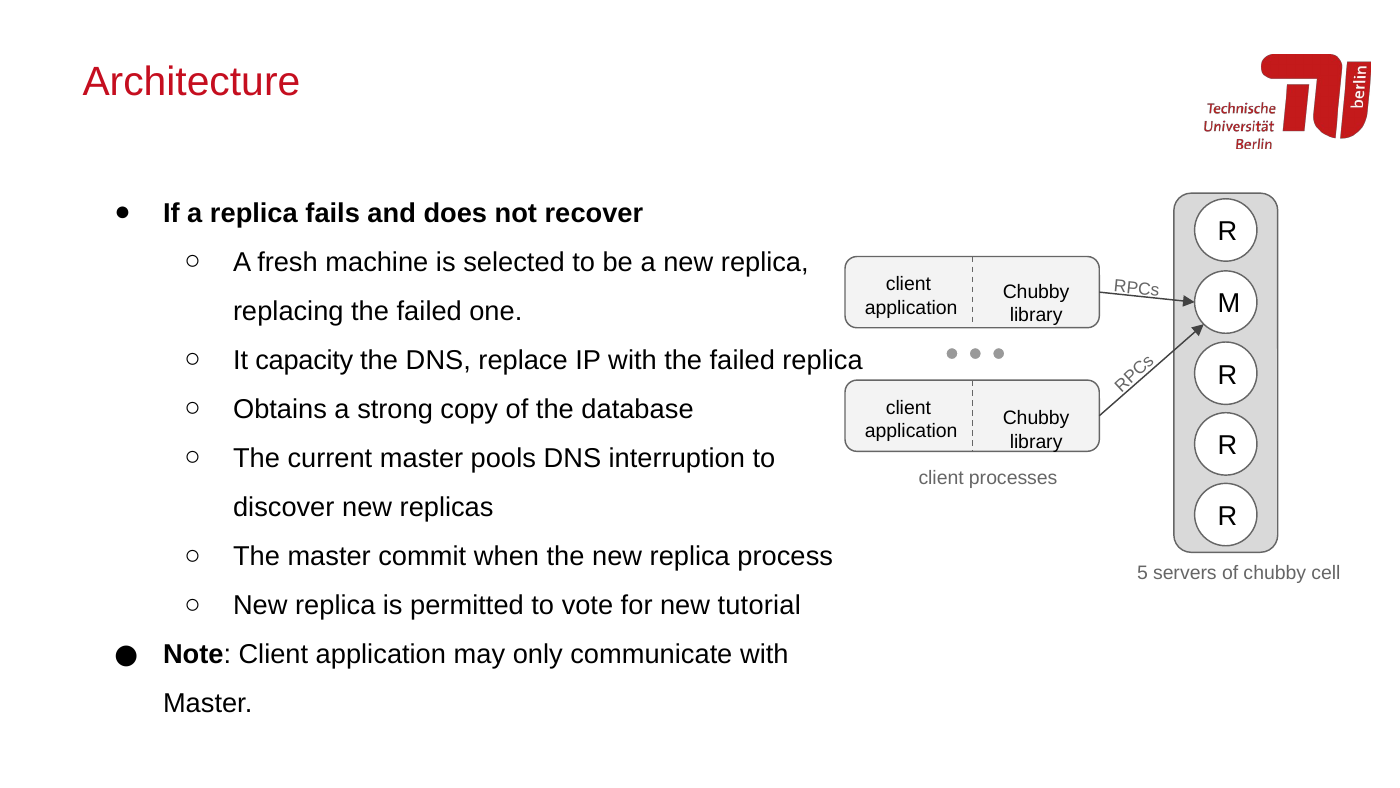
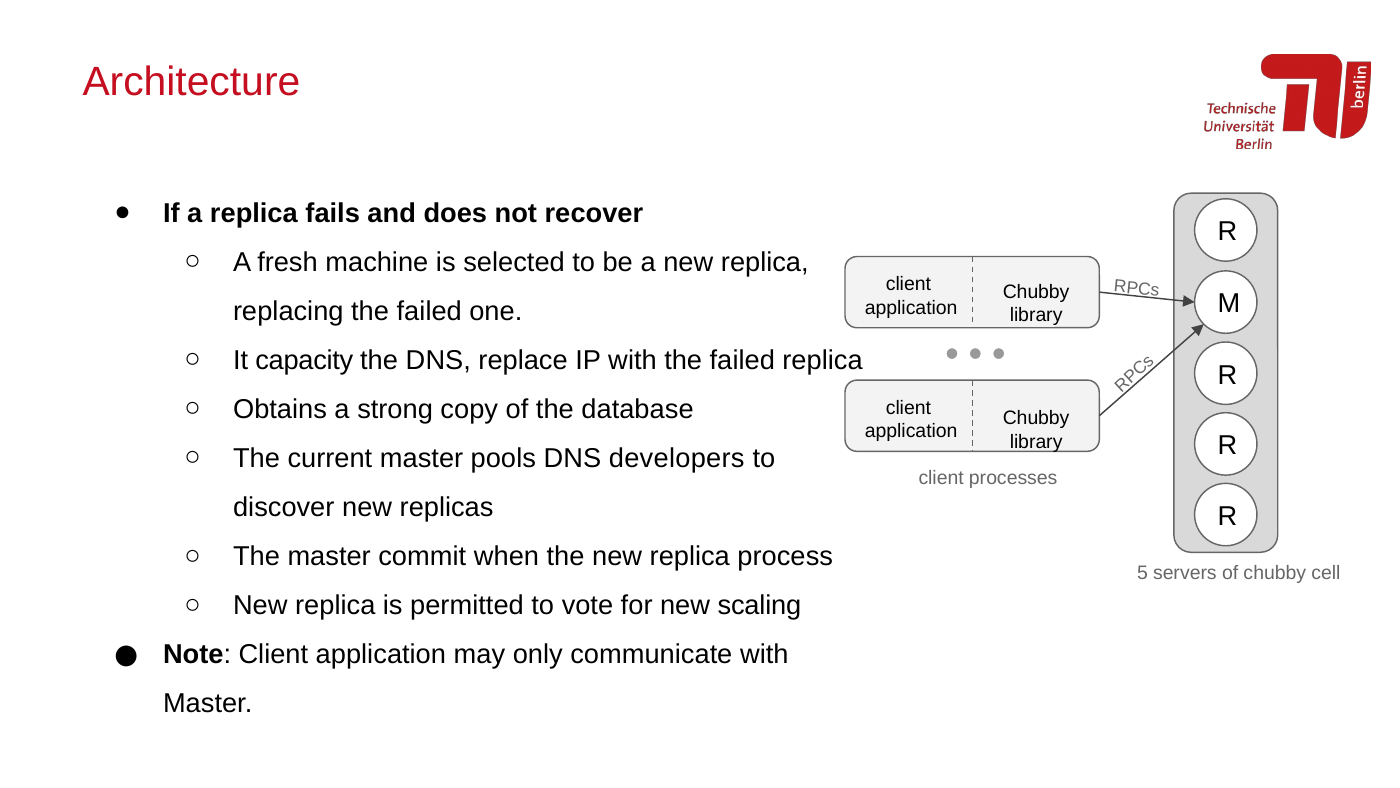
interruption: interruption -> developers
tutorial: tutorial -> scaling
